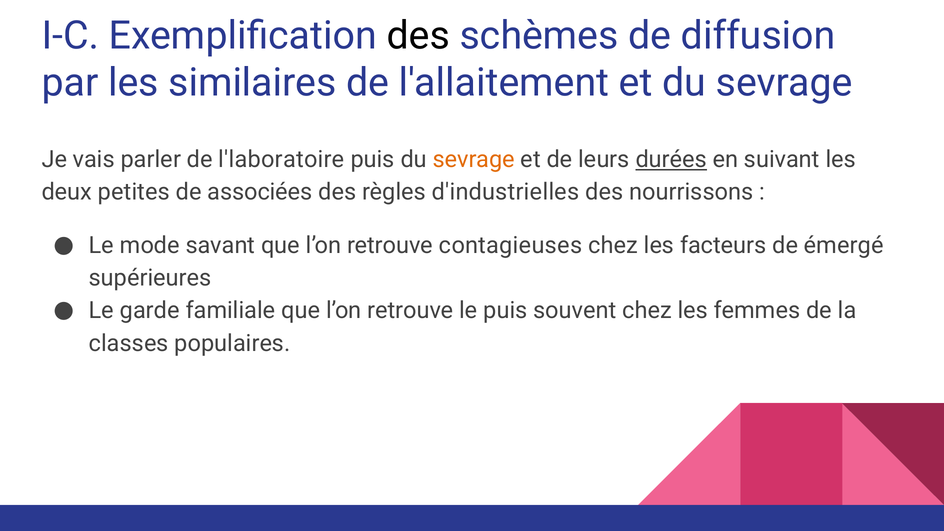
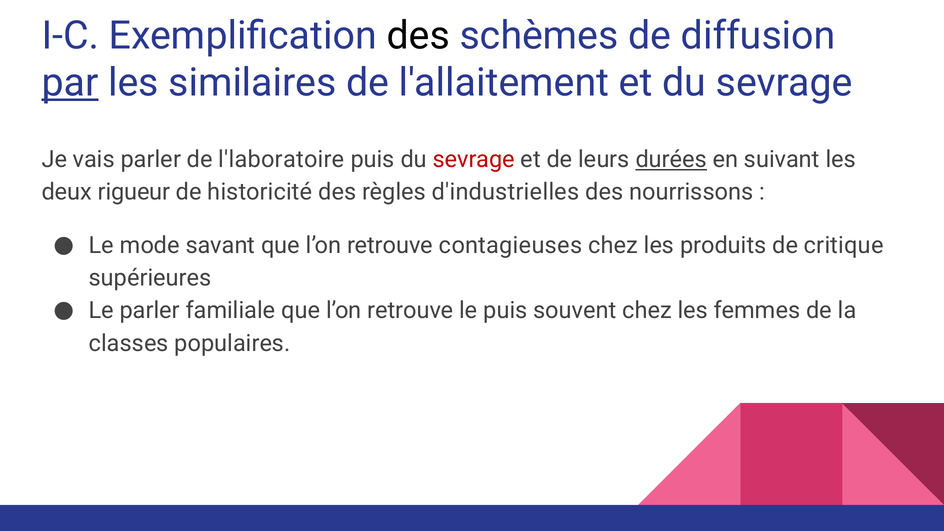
par underline: none -> present
sevrage at (474, 160) colour: orange -> red
petites: petites -> rigueur
associées: associées -> historicité
facteurs: facteurs -> produits
émergé: émergé -> critique
Le garde: garde -> parler
